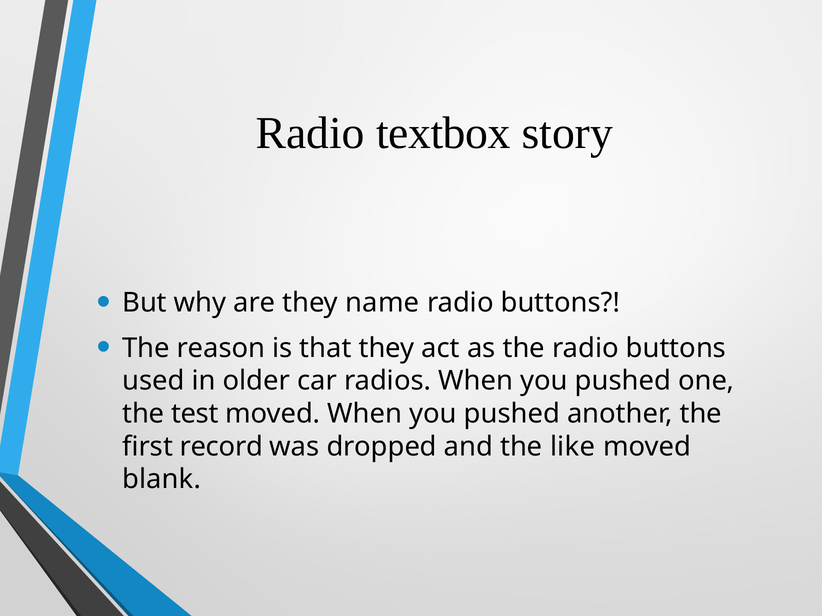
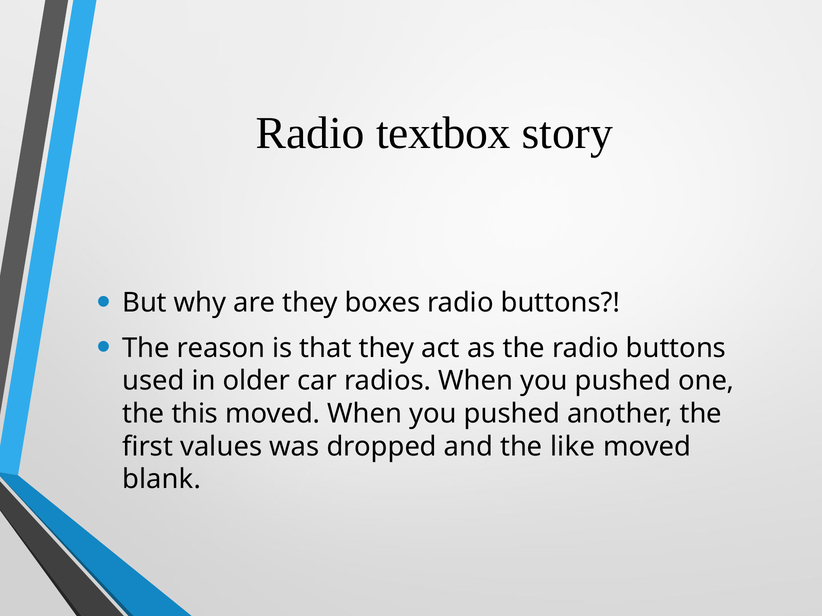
name: name -> boxes
test: test -> this
record: record -> values
